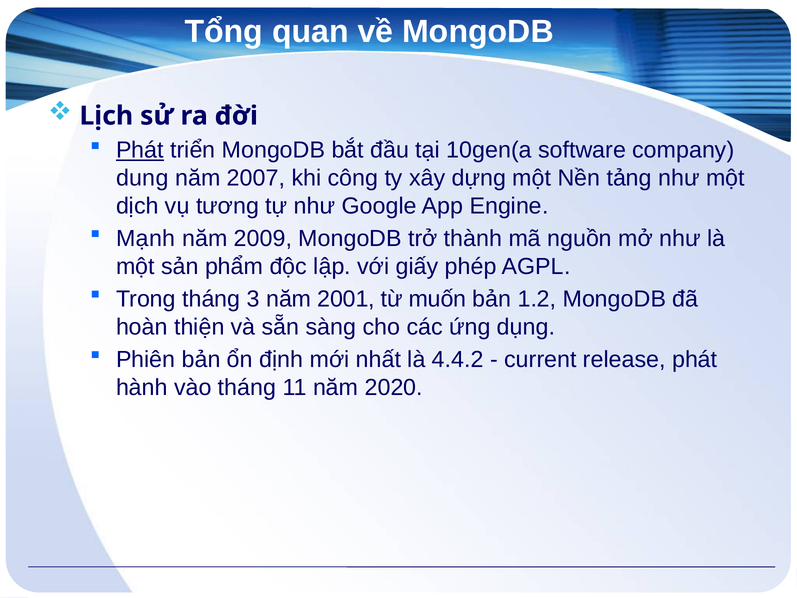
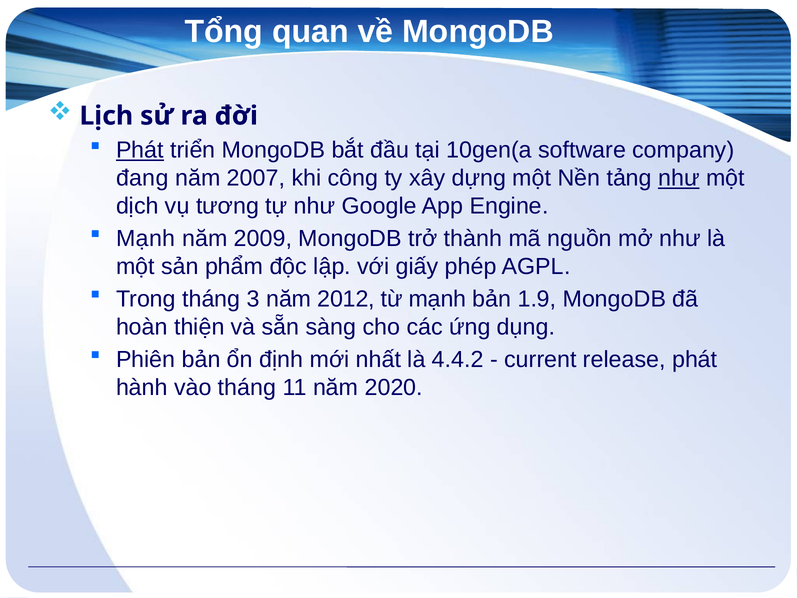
dung: dung -> đang
như at (679, 178) underline: none -> present
2001: 2001 -> 2012
từ muốn: muốn -> mạnh
1.2: 1.2 -> 1.9
